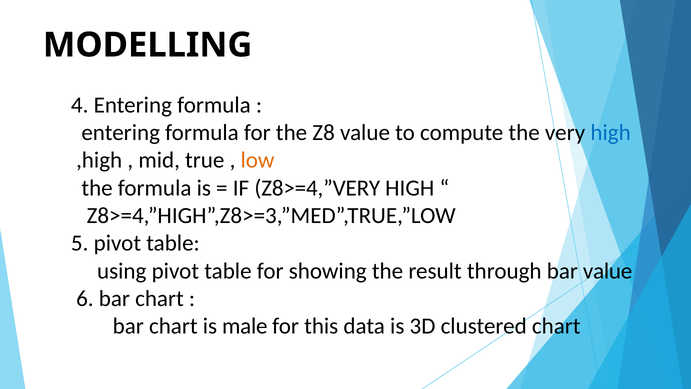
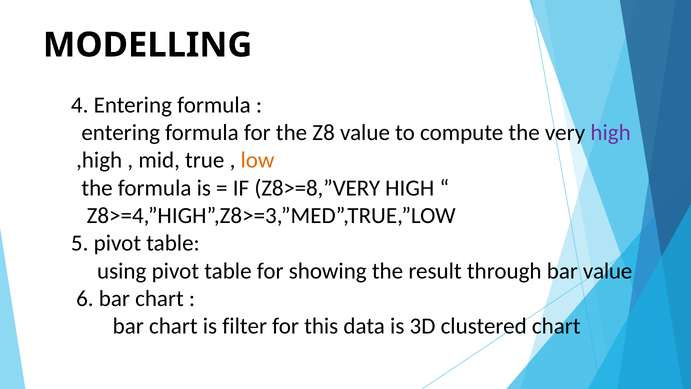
high at (611, 132) colour: blue -> purple
Z8>=4,”VERY: Z8>=4,”VERY -> Z8>=8,”VERY
male: male -> filter
